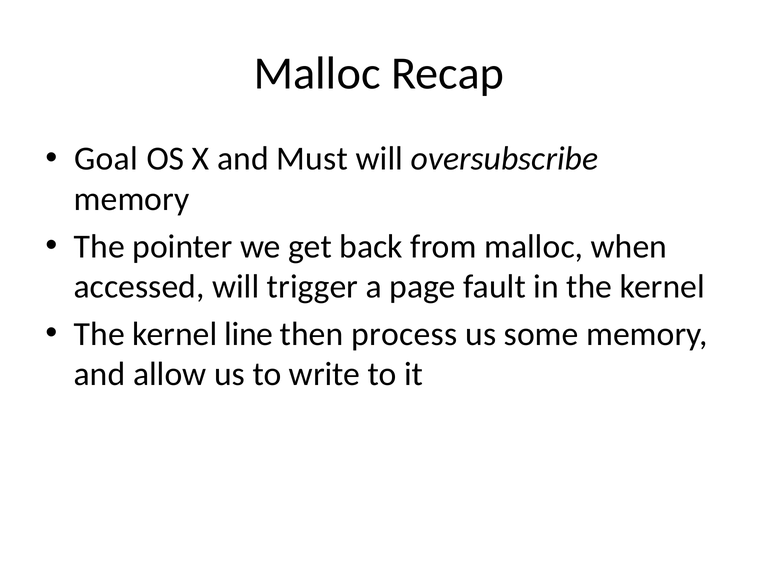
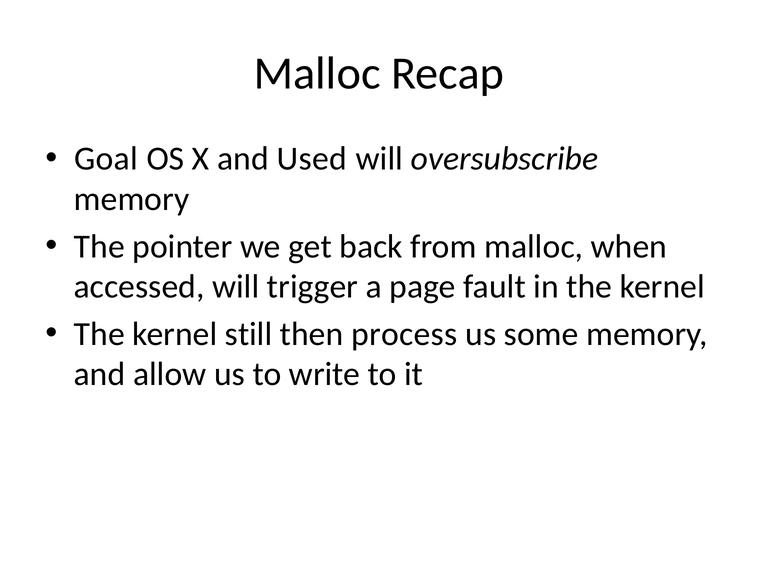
Must: Must -> Used
line: line -> still
